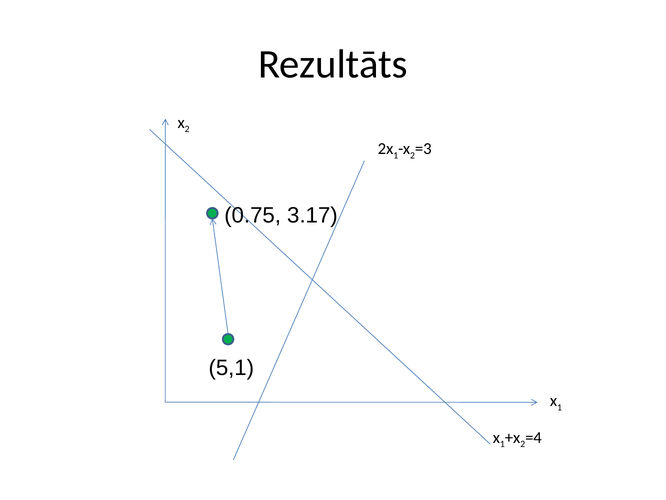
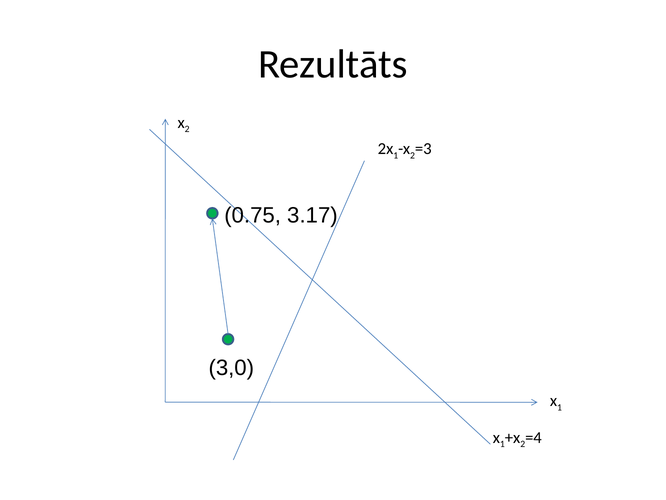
5,1: 5,1 -> 3,0
